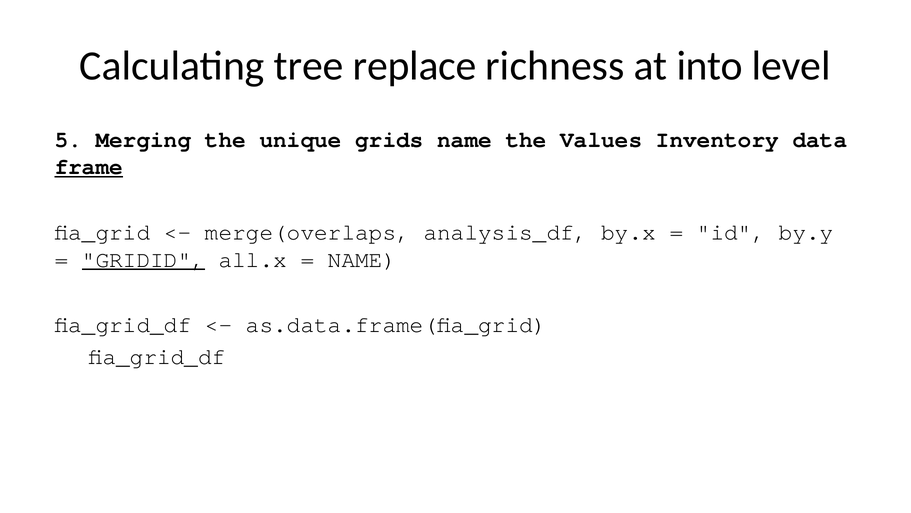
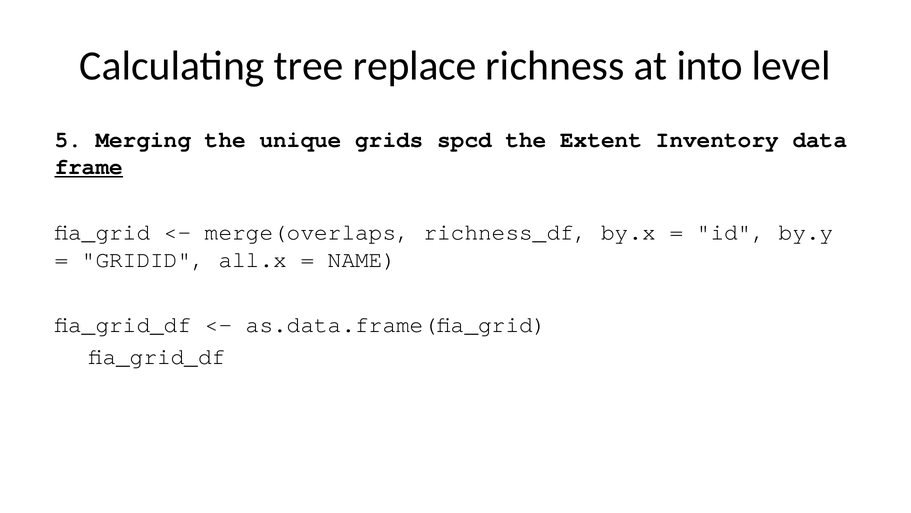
grids name: name -> spcd
Values: Values -> Extent
analysis_df: analysis_df -> richness_df
GRIDID underline: present -> none
